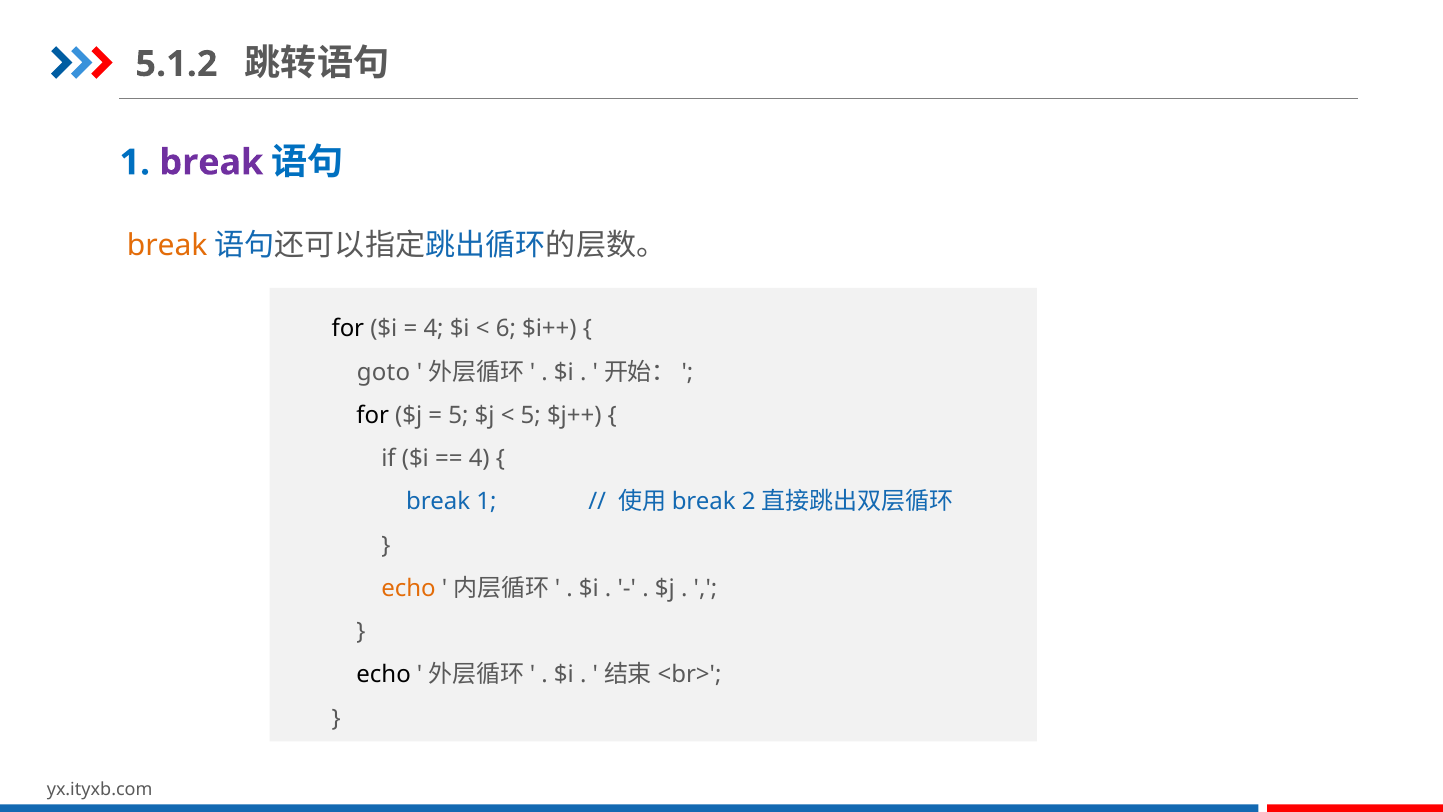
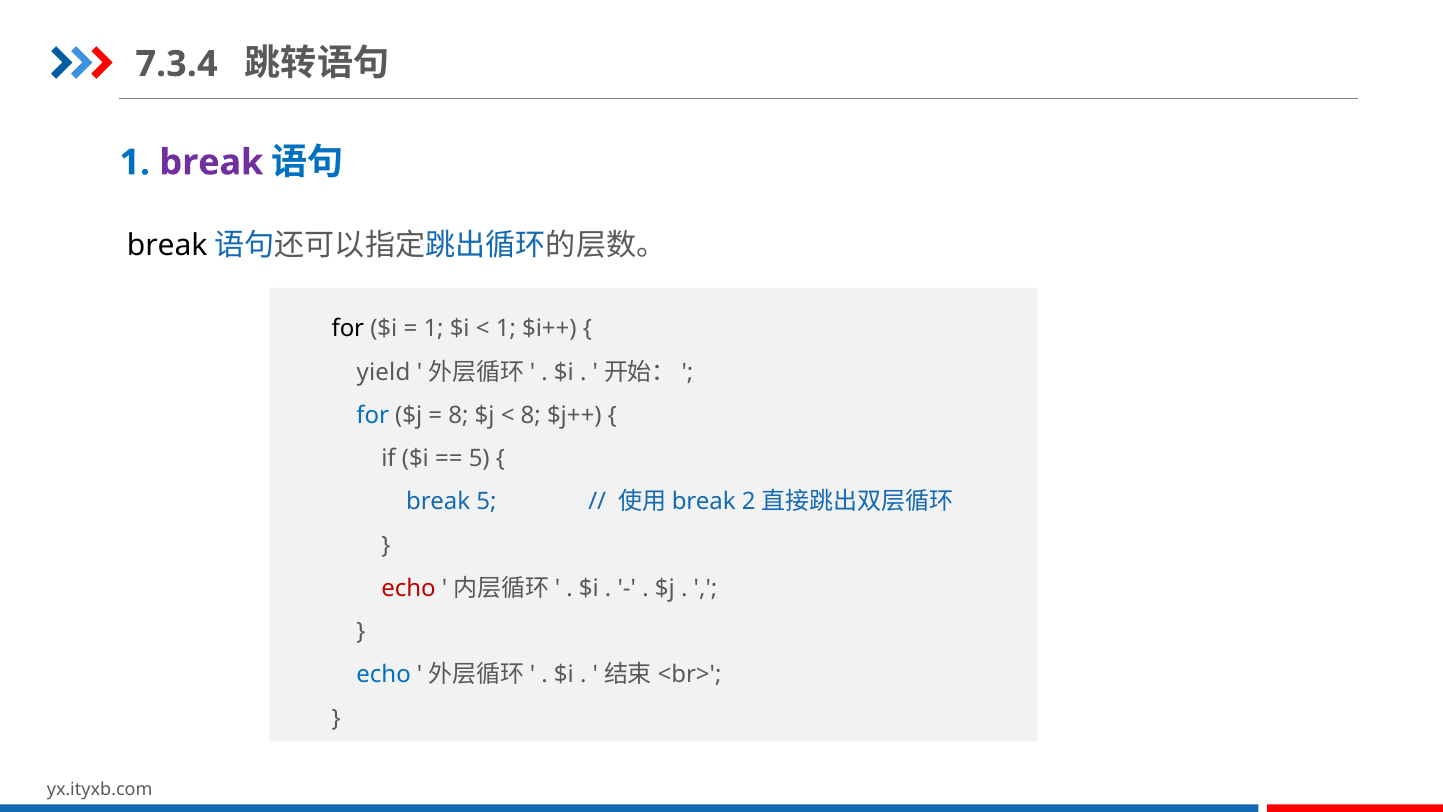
5.1.2: 5.1.2 -> 7.3.4
break at (167, 246) colour: orange -> black
4 at (434, 329): 4 -> 1
6 at (506, 329): 6 -> 1
goto: goto -> yield
for at (373, 415) colour: black -> blue
5 at (458, 415): 5 -> 8
5 at (531, 415): 5 -> 8
4 at (479, 459): 4 -> 5
break 1: 1 -> 5
echo at (409, 588) colour: orange -> red
echo at (384, 675) colour: black -> blue
